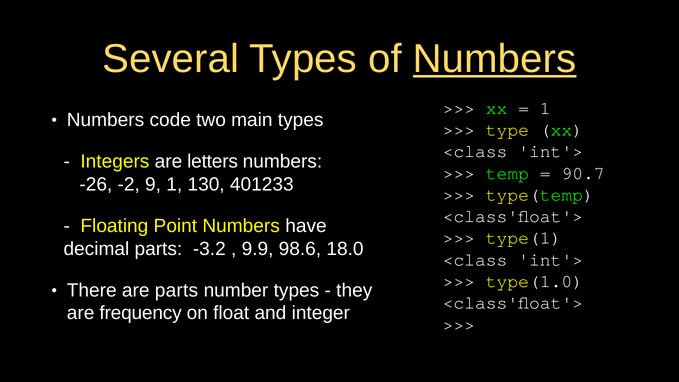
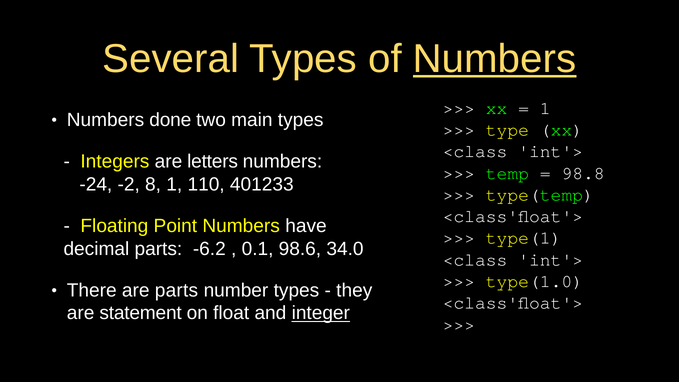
code: code -> done
90.7: 90.7 -> 98.8
-26: -26 -> -24
9: 9 -> 8
130: 130 -> 110
-3.2: -3.2 -> -6.2
9.9: 9.9 -> 0.1
18.0: 18.0 -> 34.0
frequency: frequency -> statement
integer underline: none -> present
